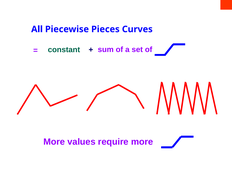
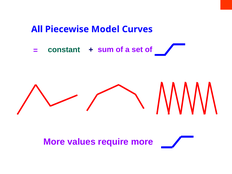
Pieces: Pieces -> Model
